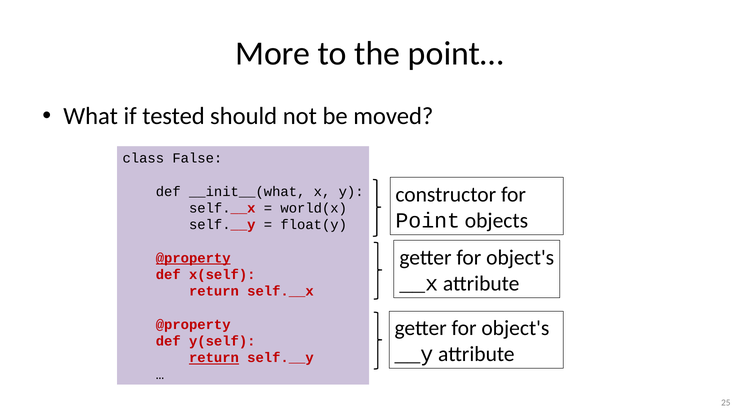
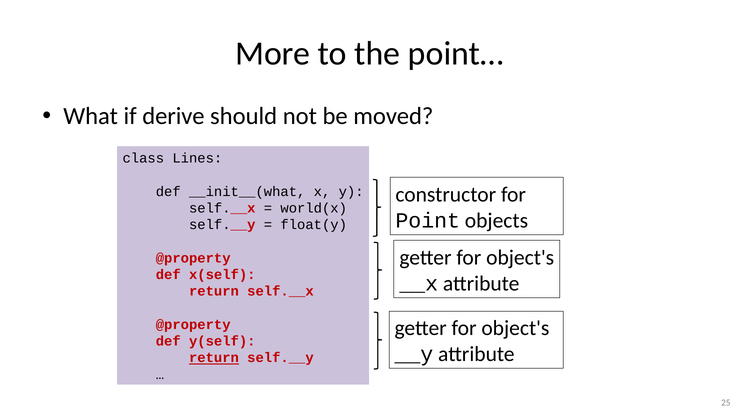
tested: tested -> derive
False: False -> Lines
@property at (193, 258) underline: present -> none
